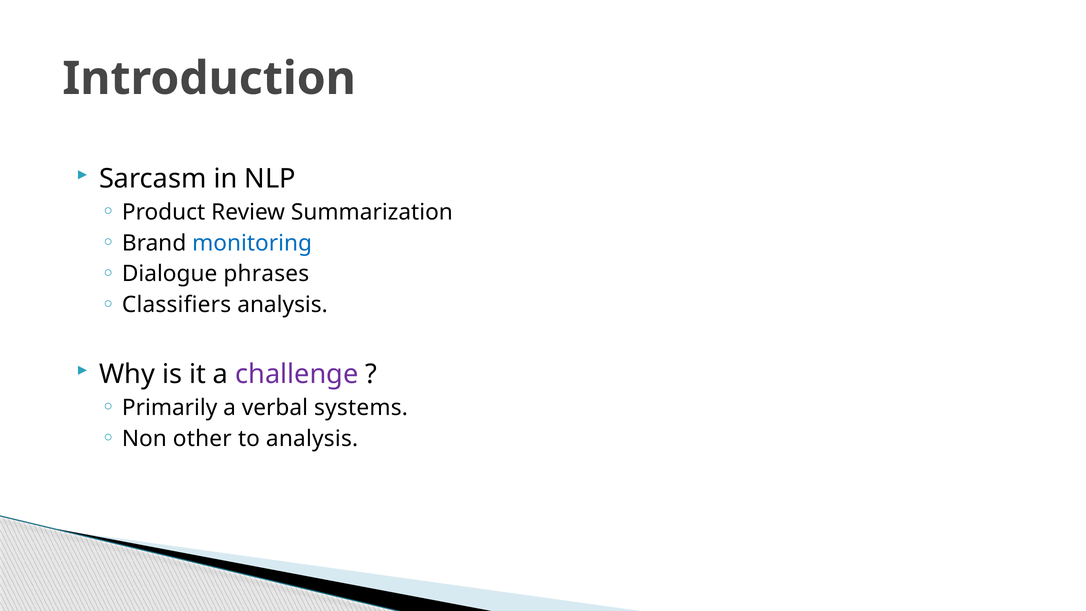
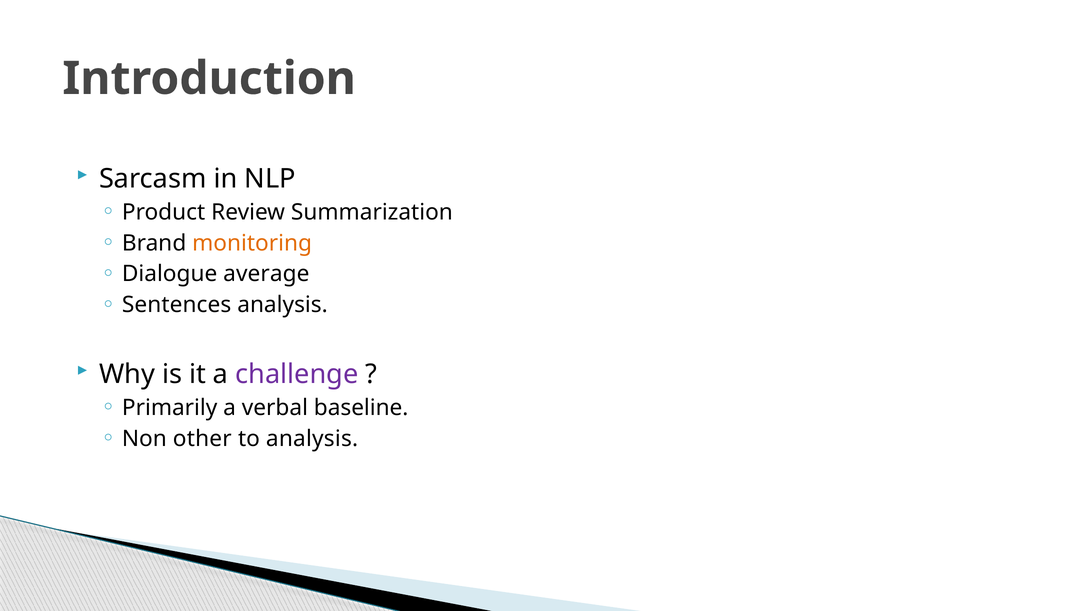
monitoring colour: blue -> orange
phrases: phrases -> average
Classifiers: Classifiers -> Sentences
systems: systems -> baseline
